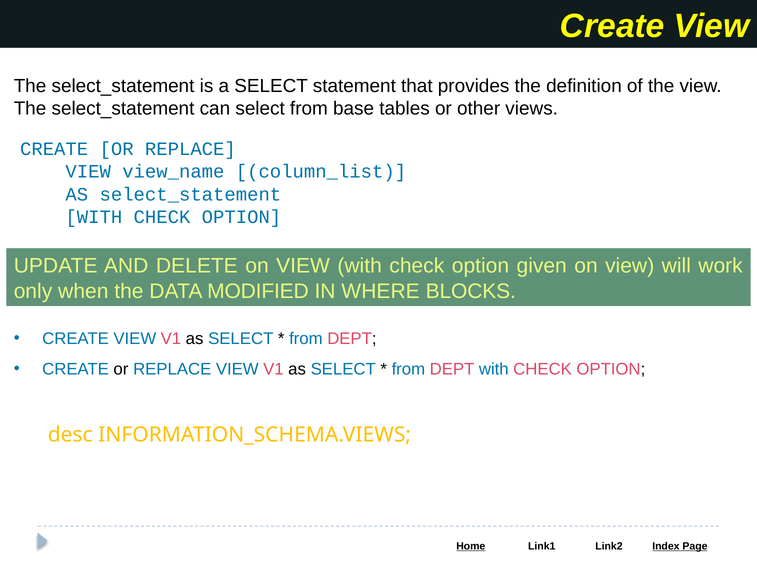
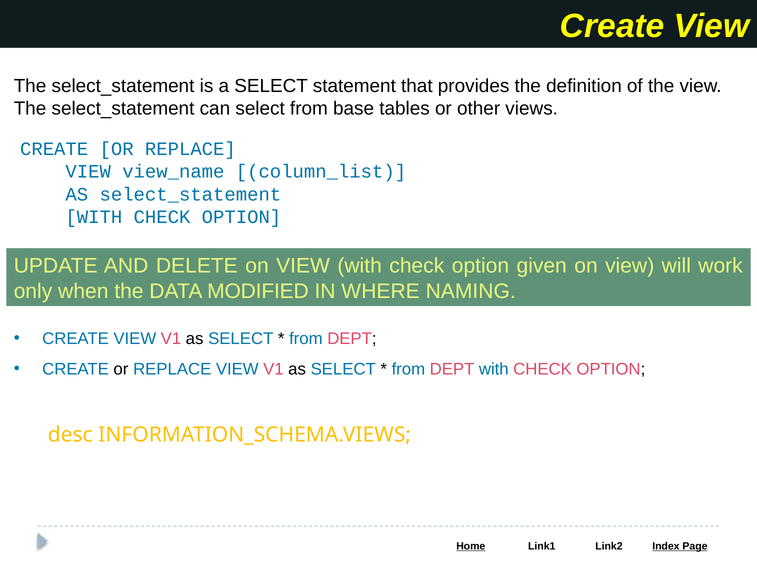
BLOCKS: BLOCKS -> NAMING
